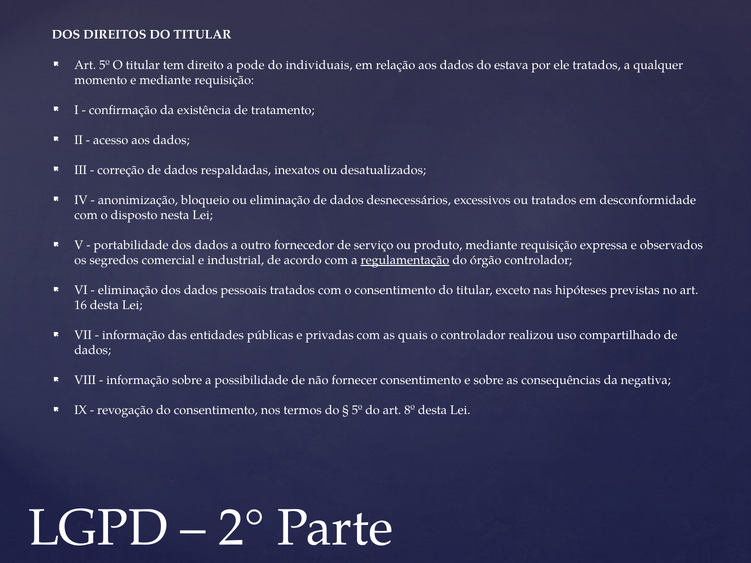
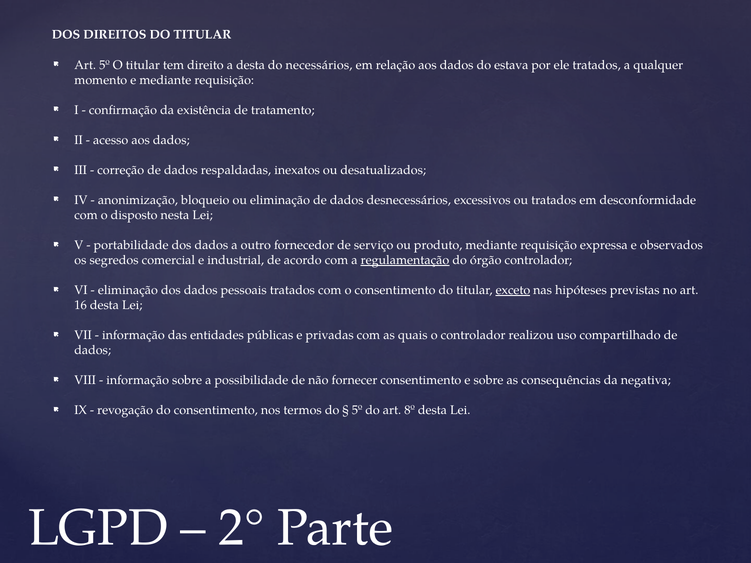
a pode: pode -> desta
individuais: individuais -> necessários
exceto underline: none -> present
